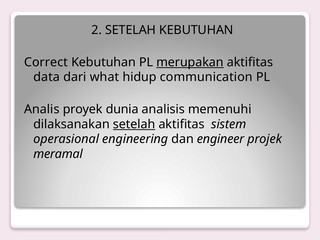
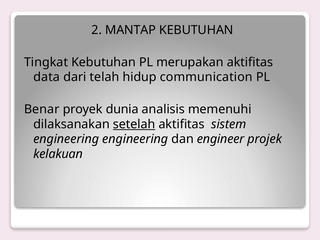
2 SETELAH: SETELAH -> MANTAP
Correct: Correct -> Tingkat
merupakan underline: present -> none
what: what -> telah
Analis: Analis -> Benar
operasional at (66, 139): operasional -> engineering
meramal: meramal -> kelakuan
